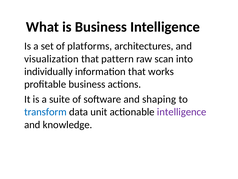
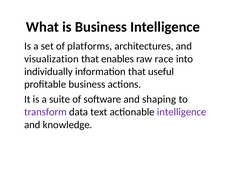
pattern: pattern -> enables
scan: scan -> race
works: works -> useful
transform colour: blue -> purple
unit: unit -> text
